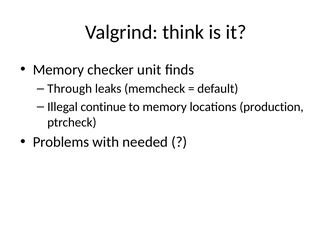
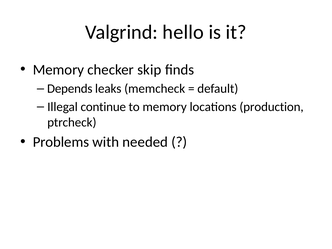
think: think -> hello
unit: unit -> skip
Through: Through -> Depends
